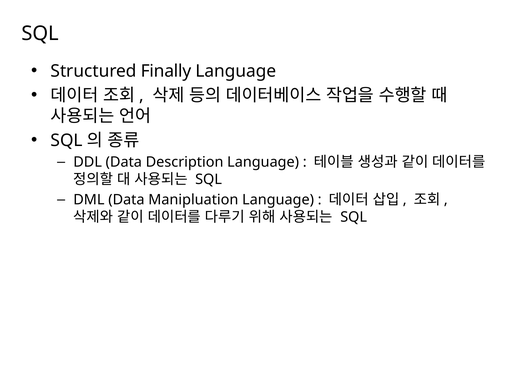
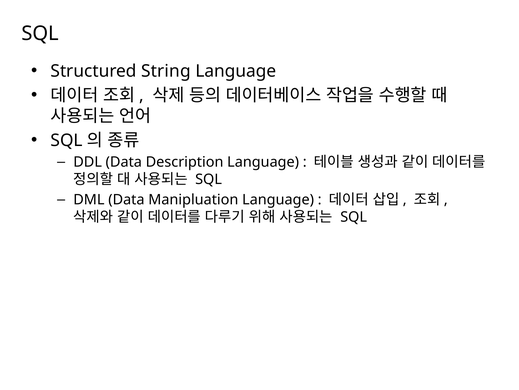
Finally: Finally -> String
